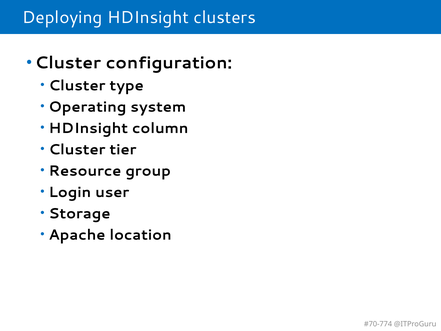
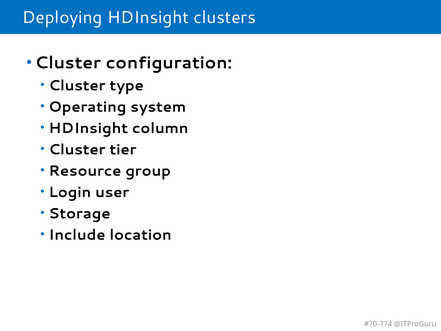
Apache: Apache -> Include
